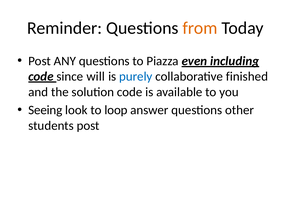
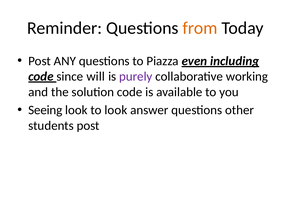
purely colour: blue -> purple
finished: finished -> working
to loop: loop -> look
